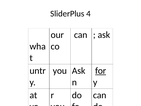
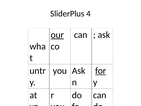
our underline: none -> present
